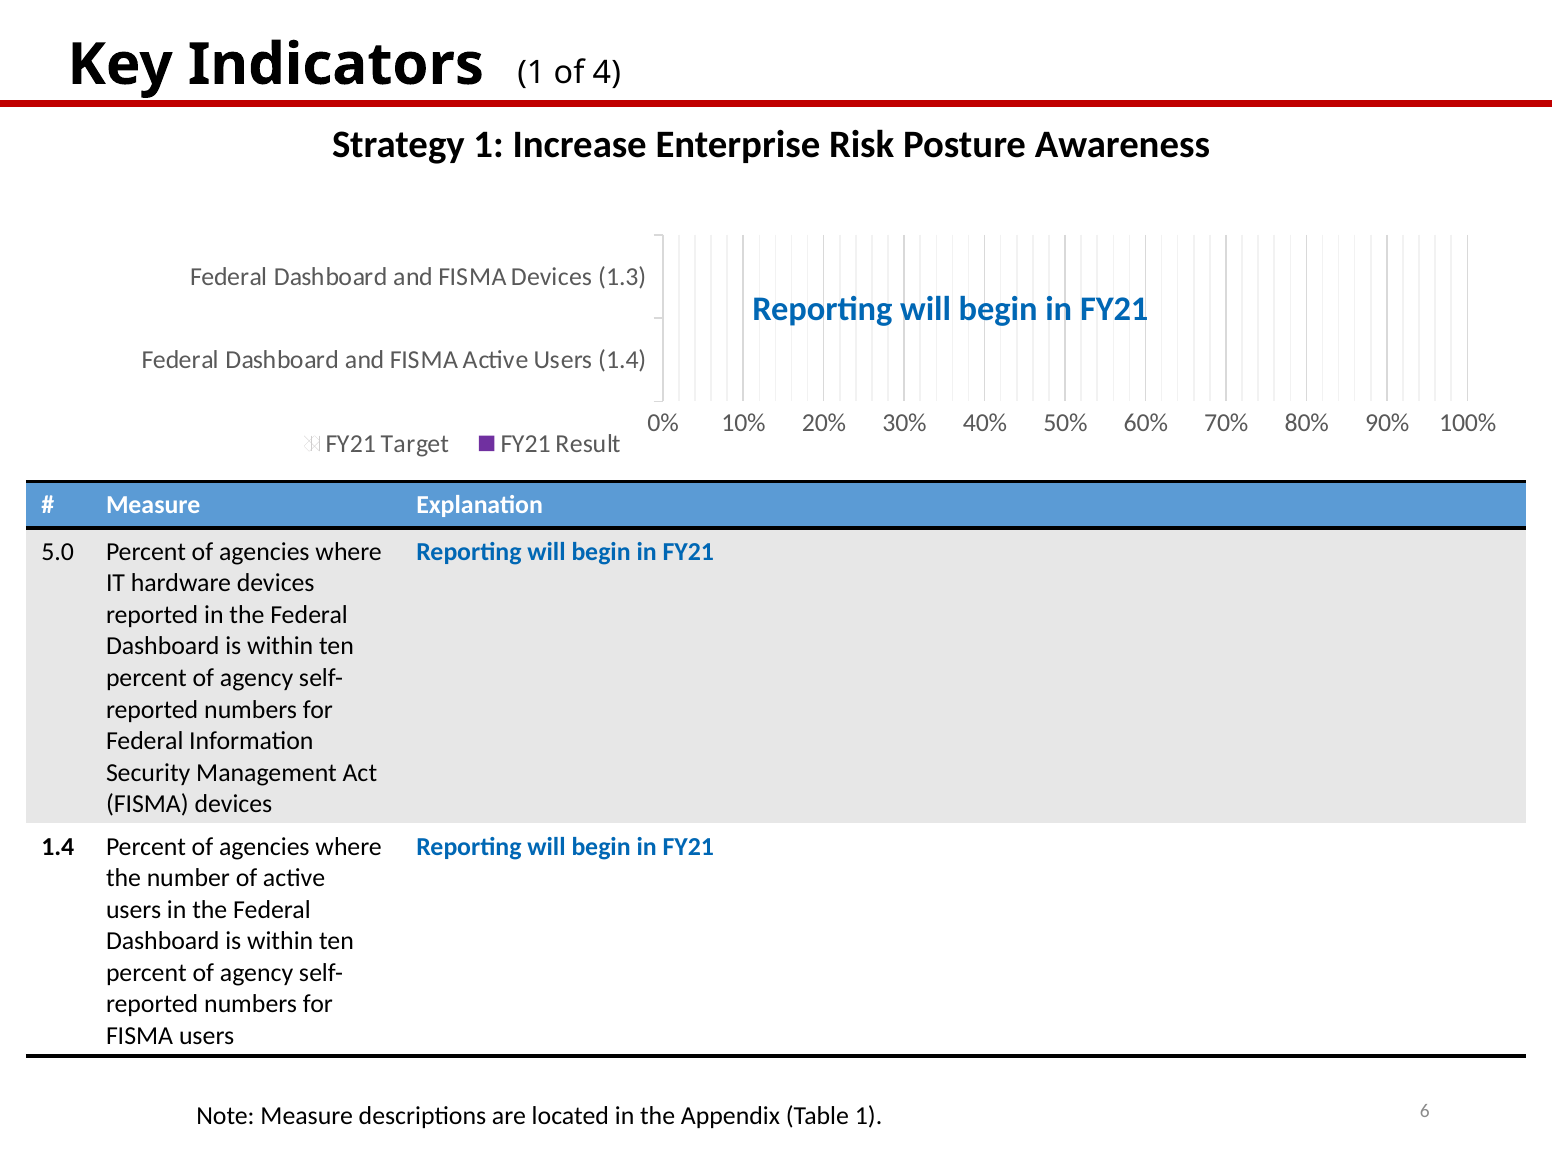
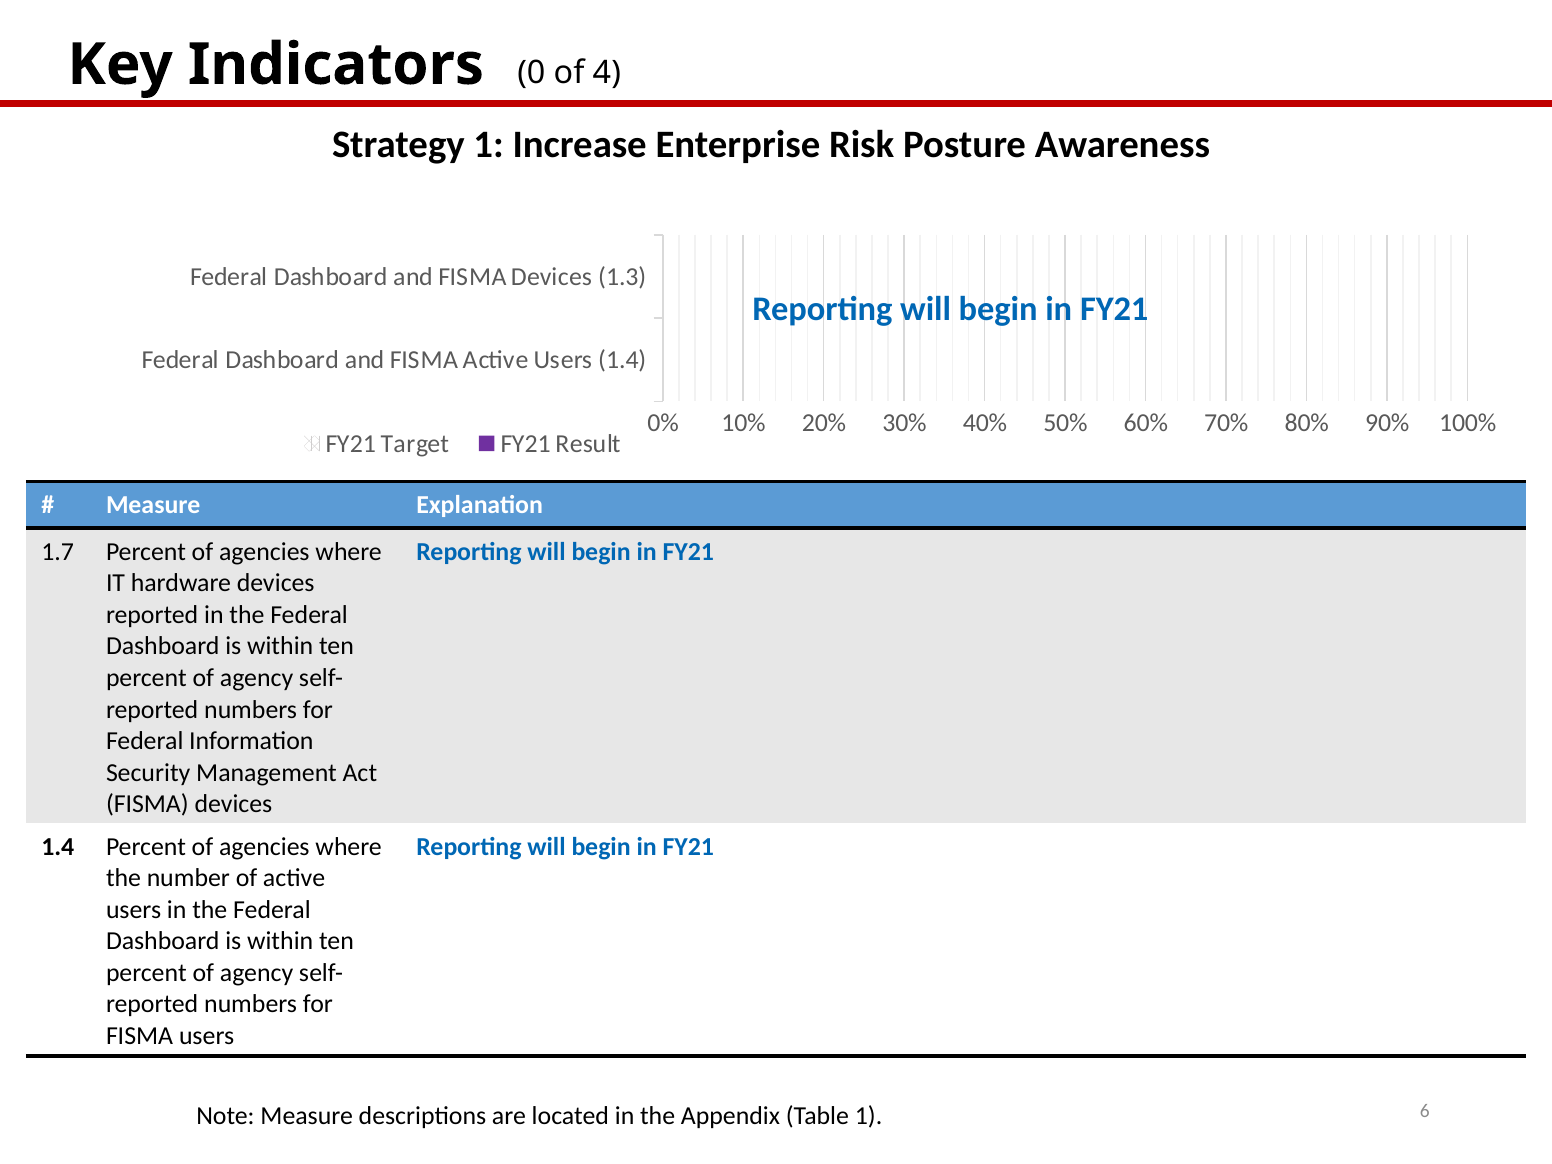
1 at (531, 73): 1 -> 0
5.0: 5.0 -> 1.7
